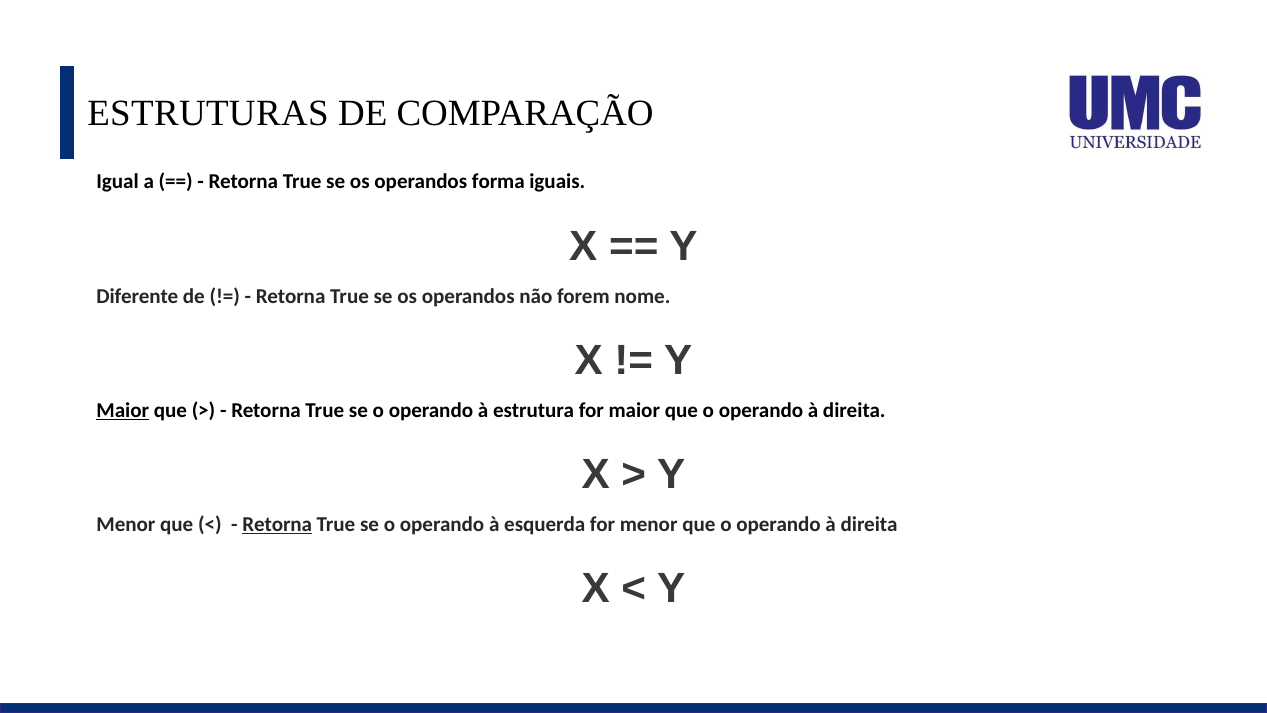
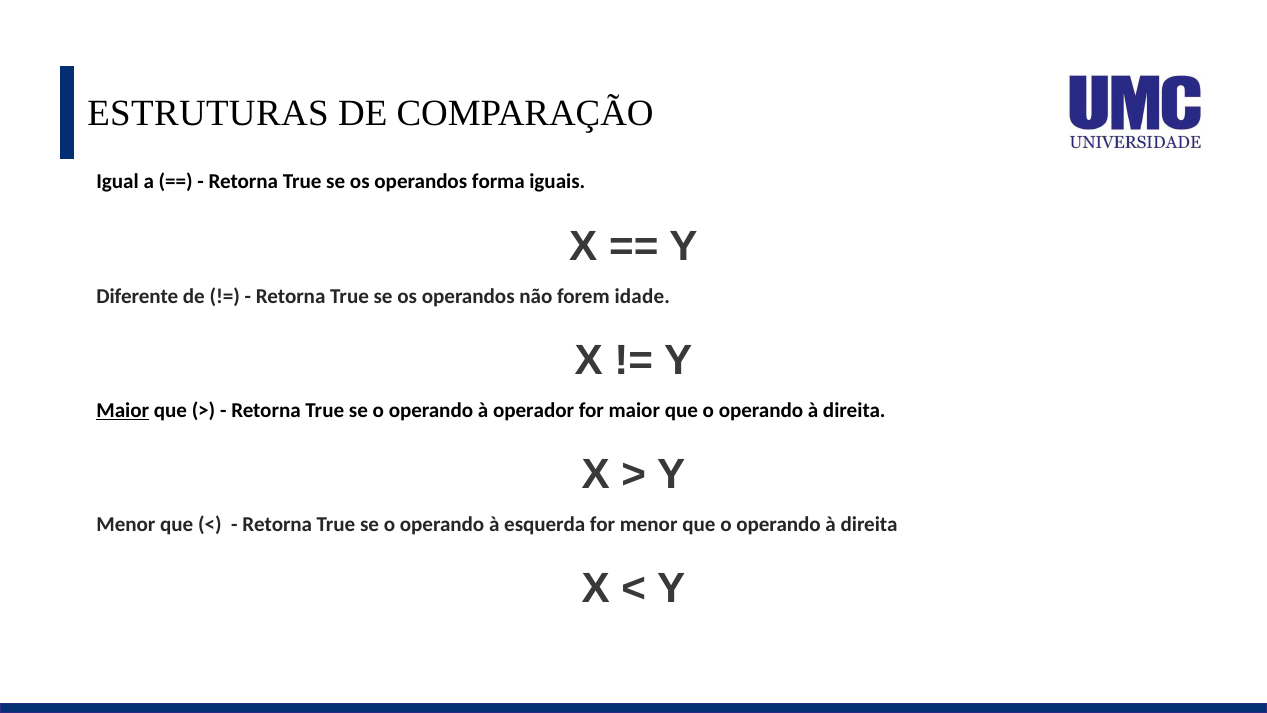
nome: nome -> idade
estrutura: estrutura -> operador
Retorna at (277, 524) underline: present -> none
